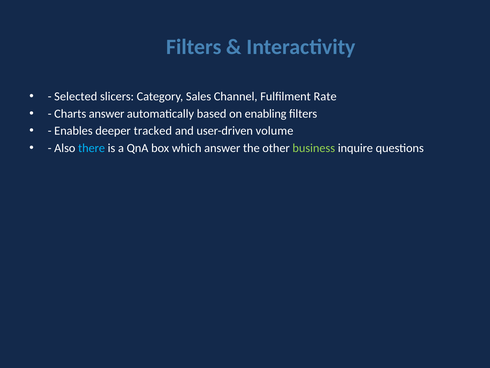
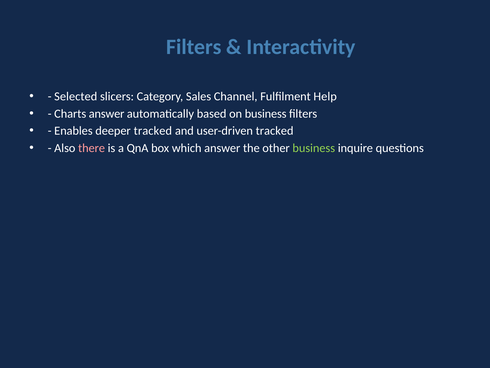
Rate: Rate -> Help
on enabling: enabling -> business
user-driven volume: volume -> tracked
there colour: light blue -> pink
